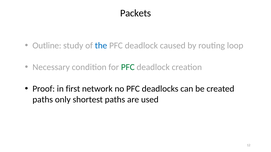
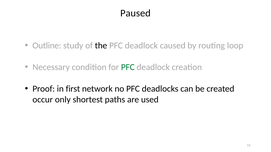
Packets: Packets -> Paused
the colour: blue -> black
paths at (43, 100): paths -> occur
